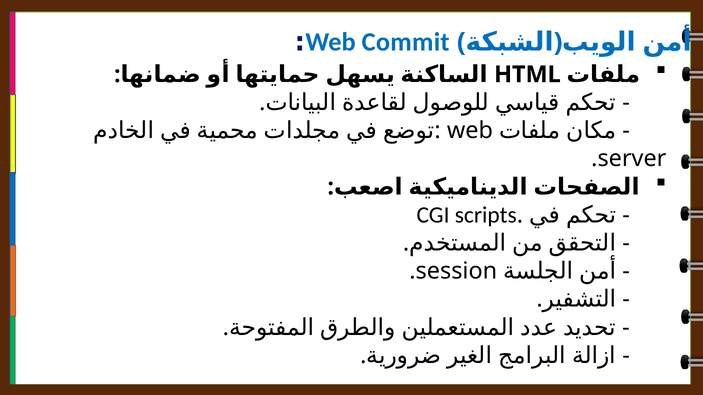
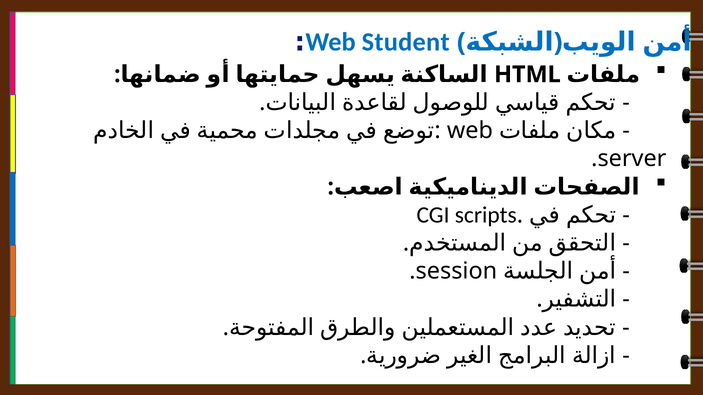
Commit: Commit -> Student
